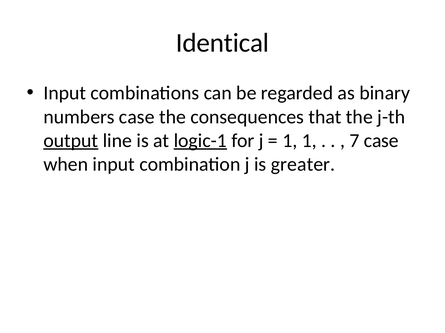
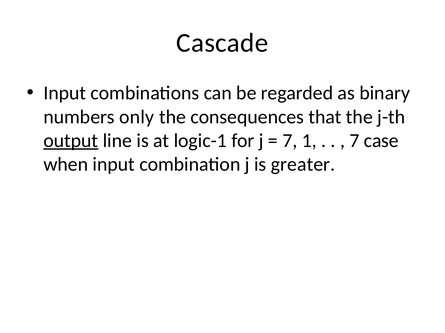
Identical: Identical -> Cascade
numbers case: case -> only
logic-1 underline: present -> none
1 at (290, 141): 1 -> 7
